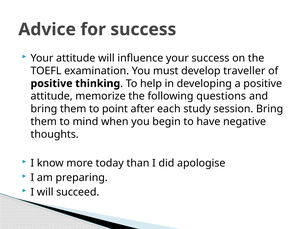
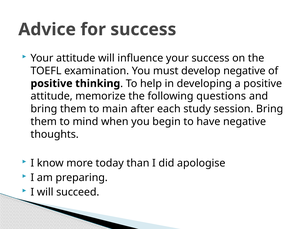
develop traveller: traveller -> negative
point: point -> main
